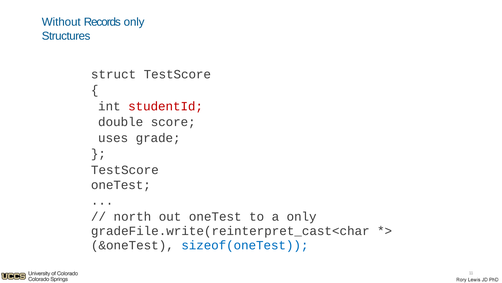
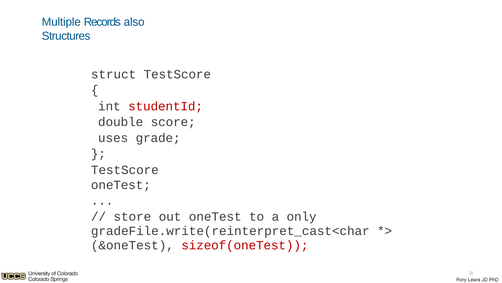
Without: Without -> Multiple
Records only: only -> also
north: north -> store
sizeof(oneTest colour: blue -> red
